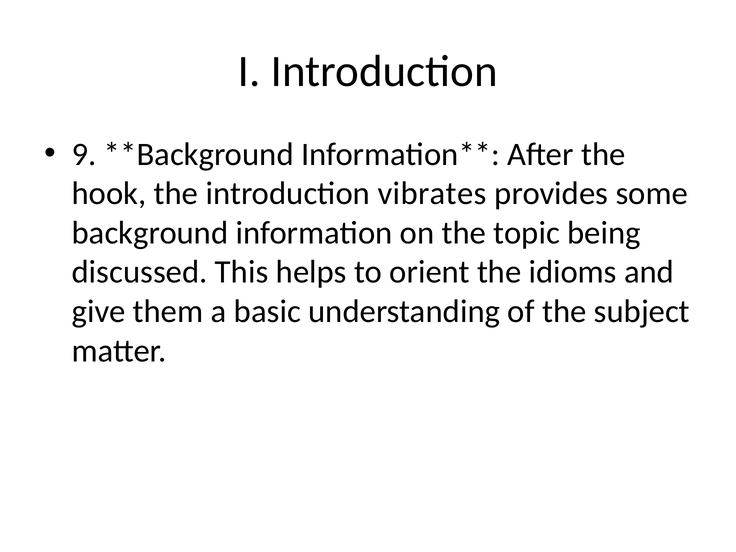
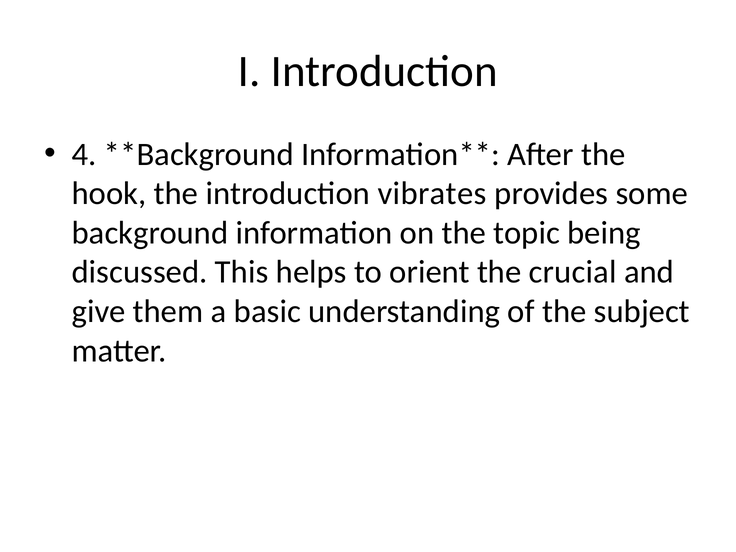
9: 9 -> 4
idioms: idioms -> crucial
